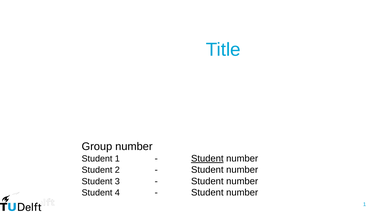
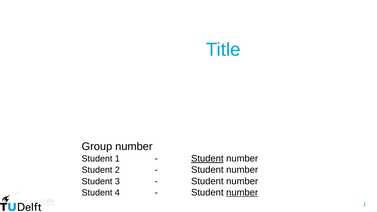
number at (242, 193) underline: none -> present
